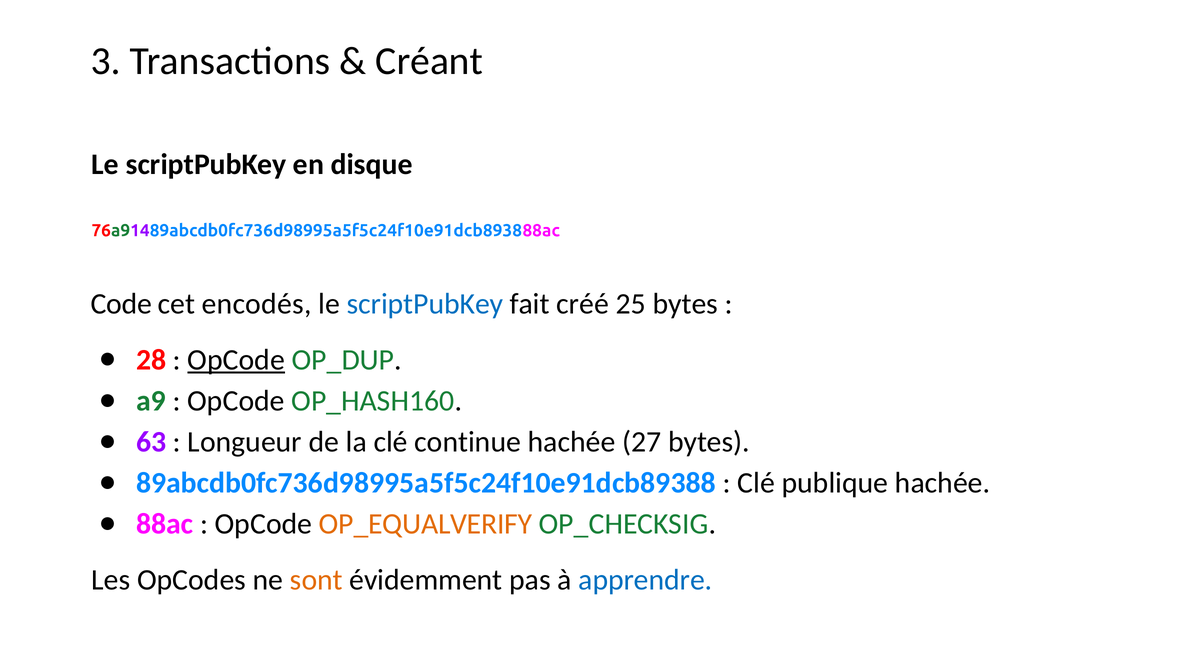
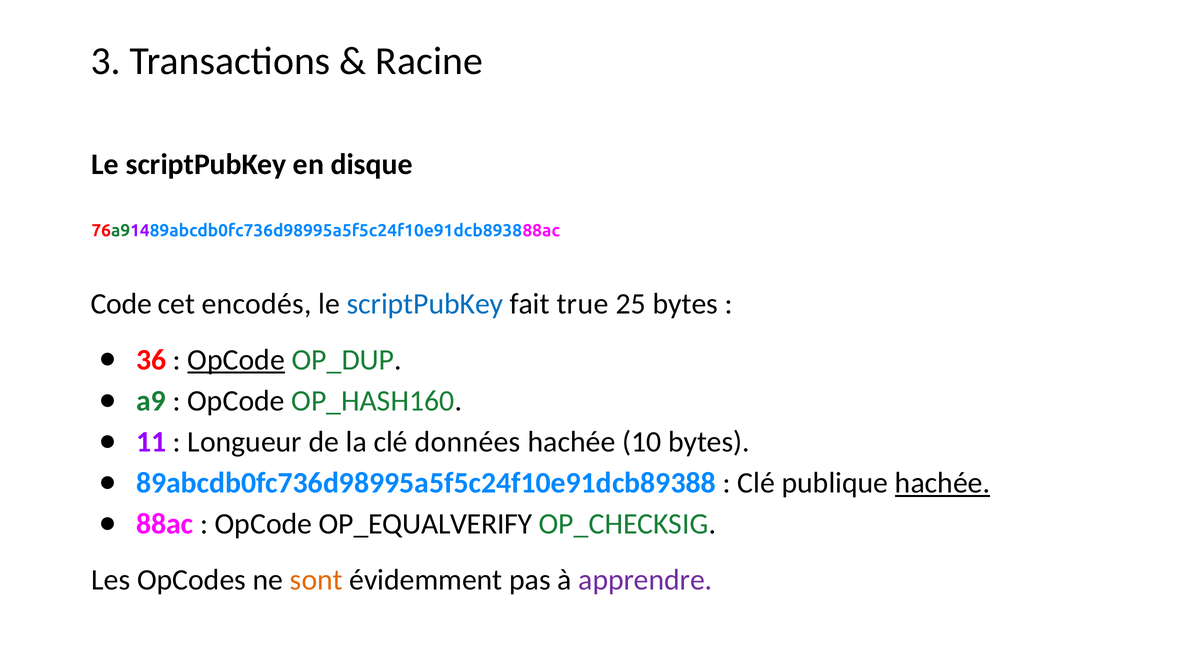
Créant: Créant -> Racine
créé: créé -> true
28: 28 -> 36
63: 63 -> 11
continue: continue -> données
27: 27 -> 10
hachée at (943, 483) underline: none -> present
OP_EQUALVERIFY colour: orange -> black
apprendre colour: blue -> purple
